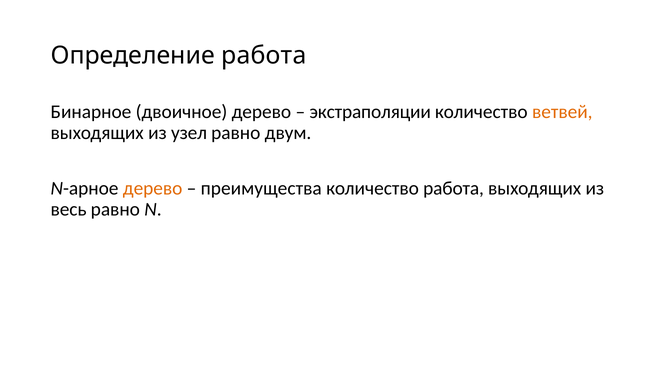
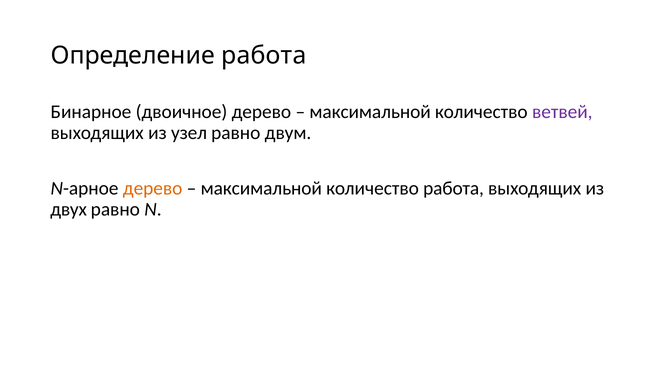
экстраполяции at (370, 112): экстраполяции -> максимальной
ветвей colour: orange -> purple
преимущества at (261, 189): преимущества -> максимальной
весь: весь -> двух
